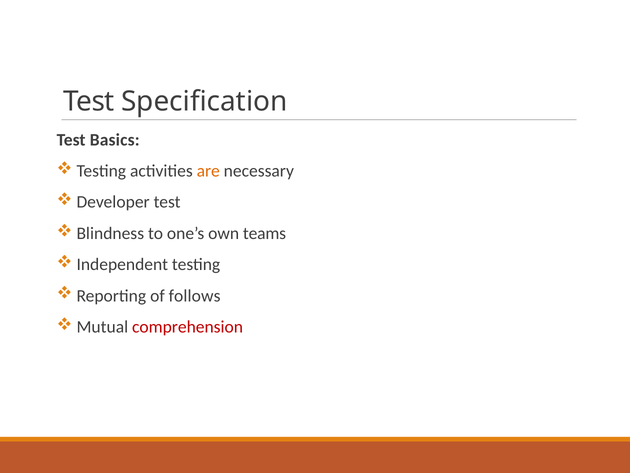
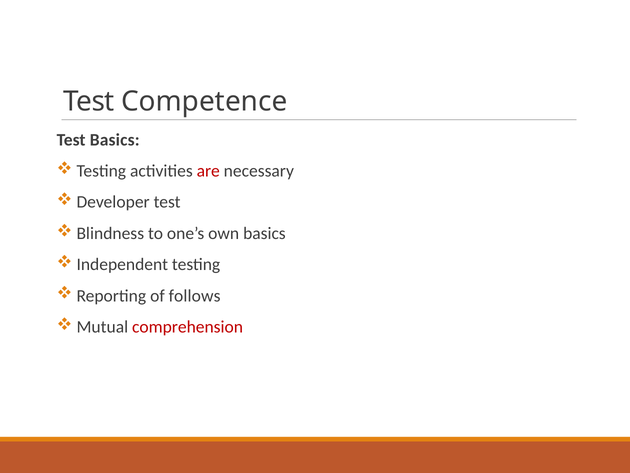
Specification: Specification -> Competence
are colour: orange -> red
own teams: teams -> basics
